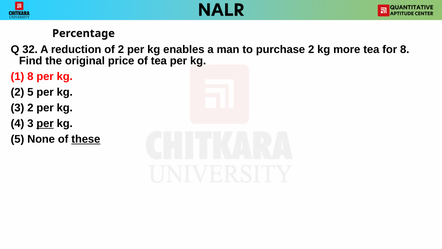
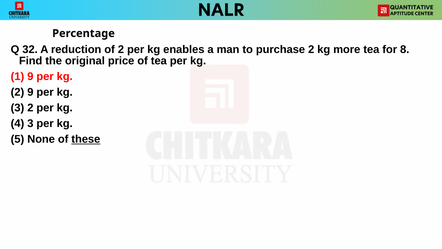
1 8: 8 -> 9
2 5: 5 -> 9
per at (45, 123) underline: present -> none
